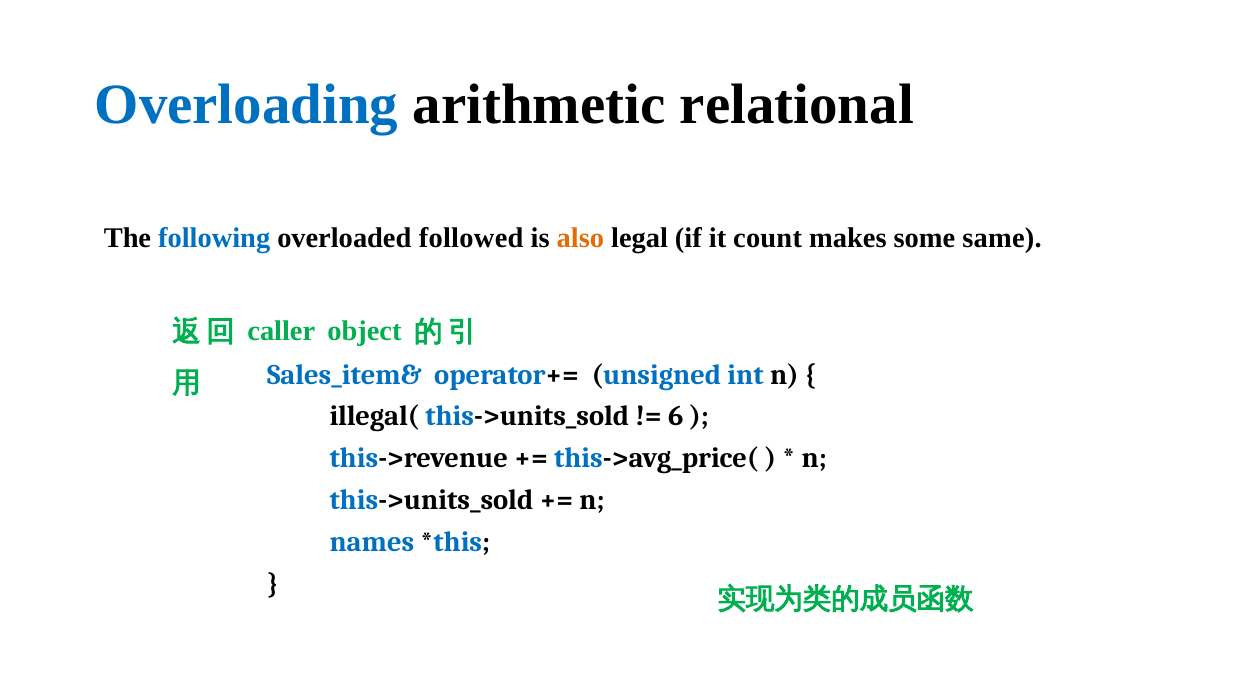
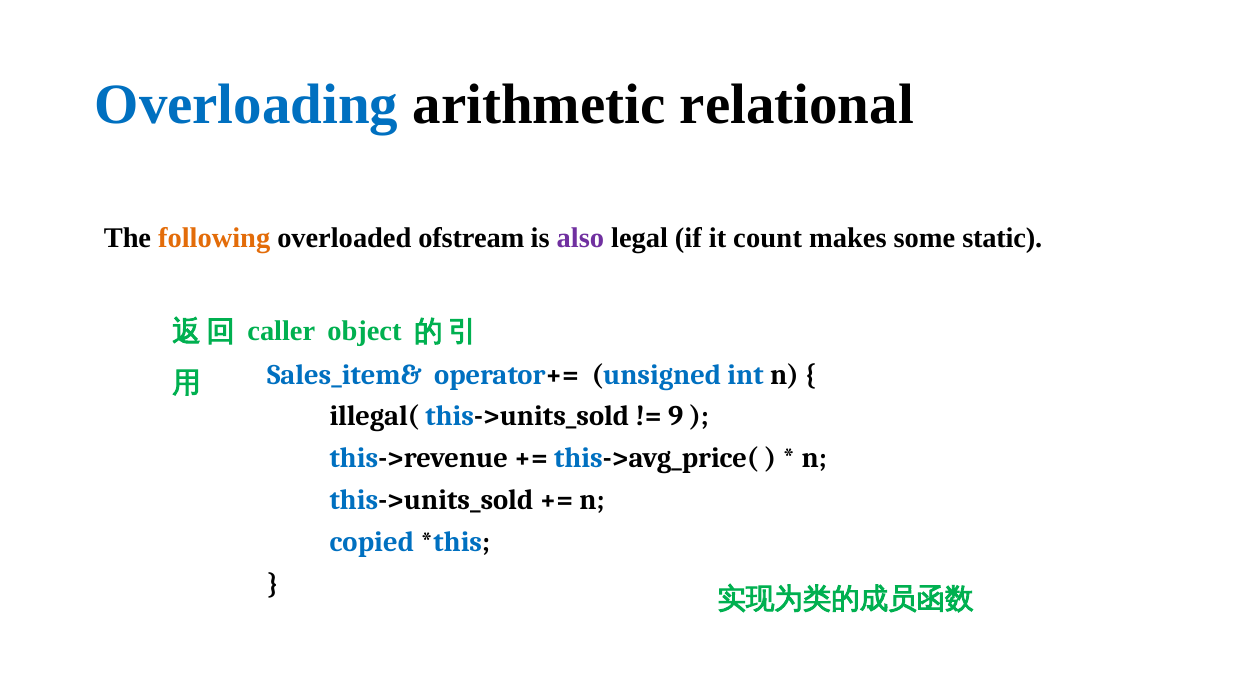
following colour: blue -> orange
followed: followed -> ofstream
also colour: orange -> purple
same: same -> static
6: 6 -> 9
names: names -> copied
